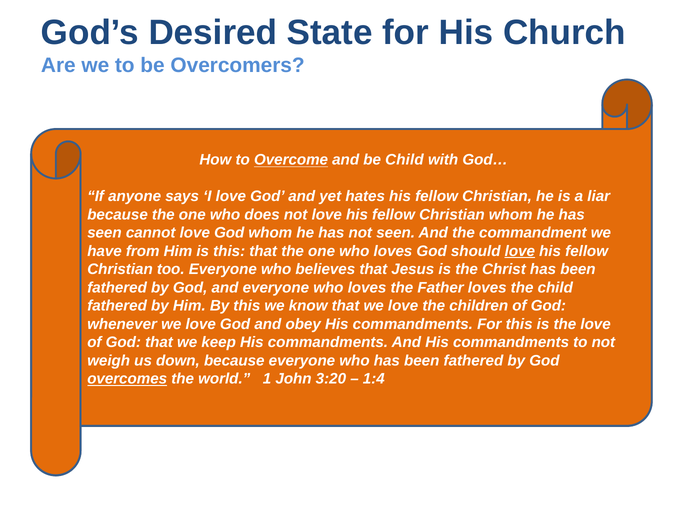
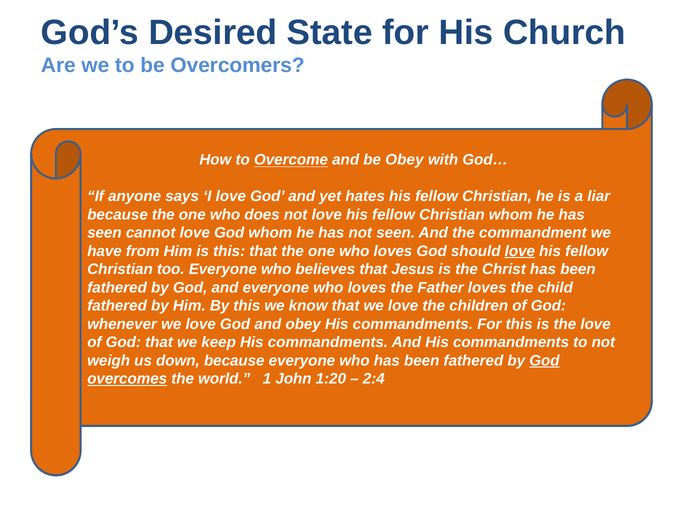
Child at (404, 160): Child -> Obey
God at (544, 360) underline: none -> present
3:20: 3:20 -> 1:20
1:4: 1:4 -> 2:4
